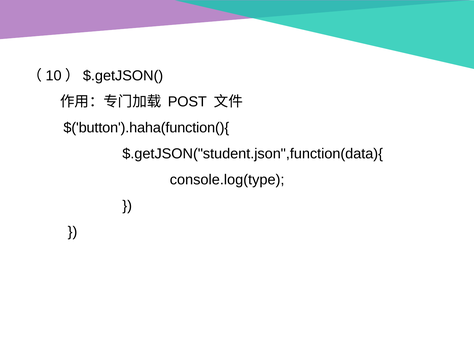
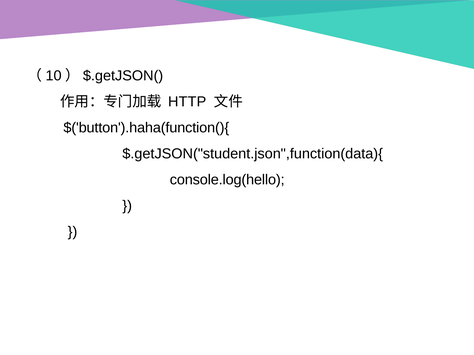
POST: POST -> HTTP
console.log(type: console.log(type -> console.log(hello
